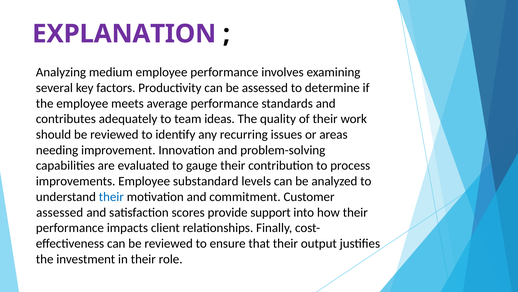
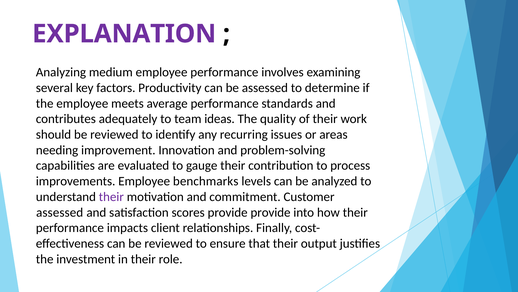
substandard: substandard -> benchmarks
their at (111, 196) colour: blue -> purple
provide support: support -> provide
